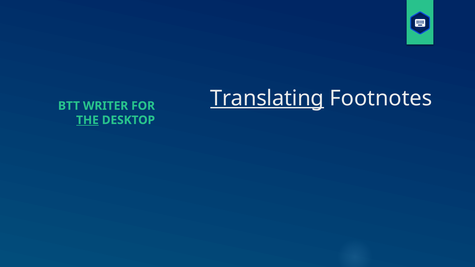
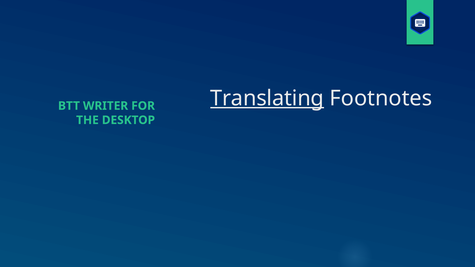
THE underline: present -> none
